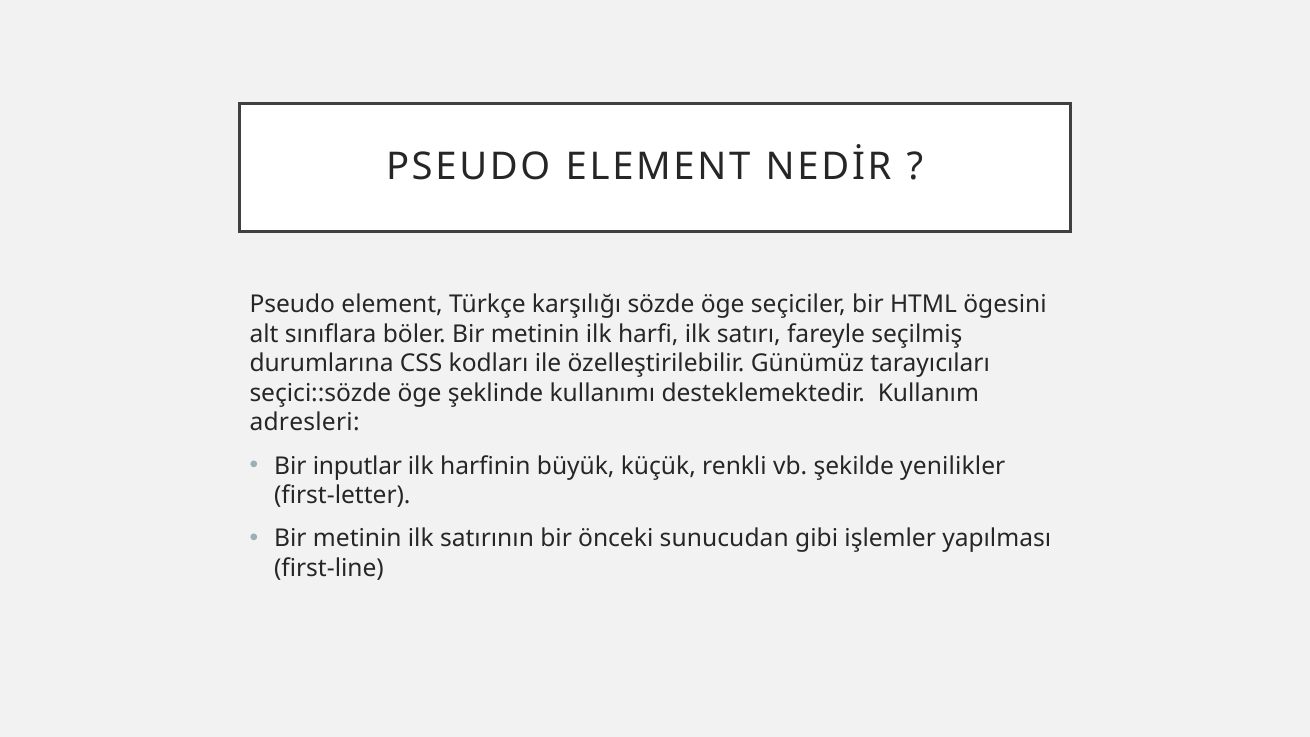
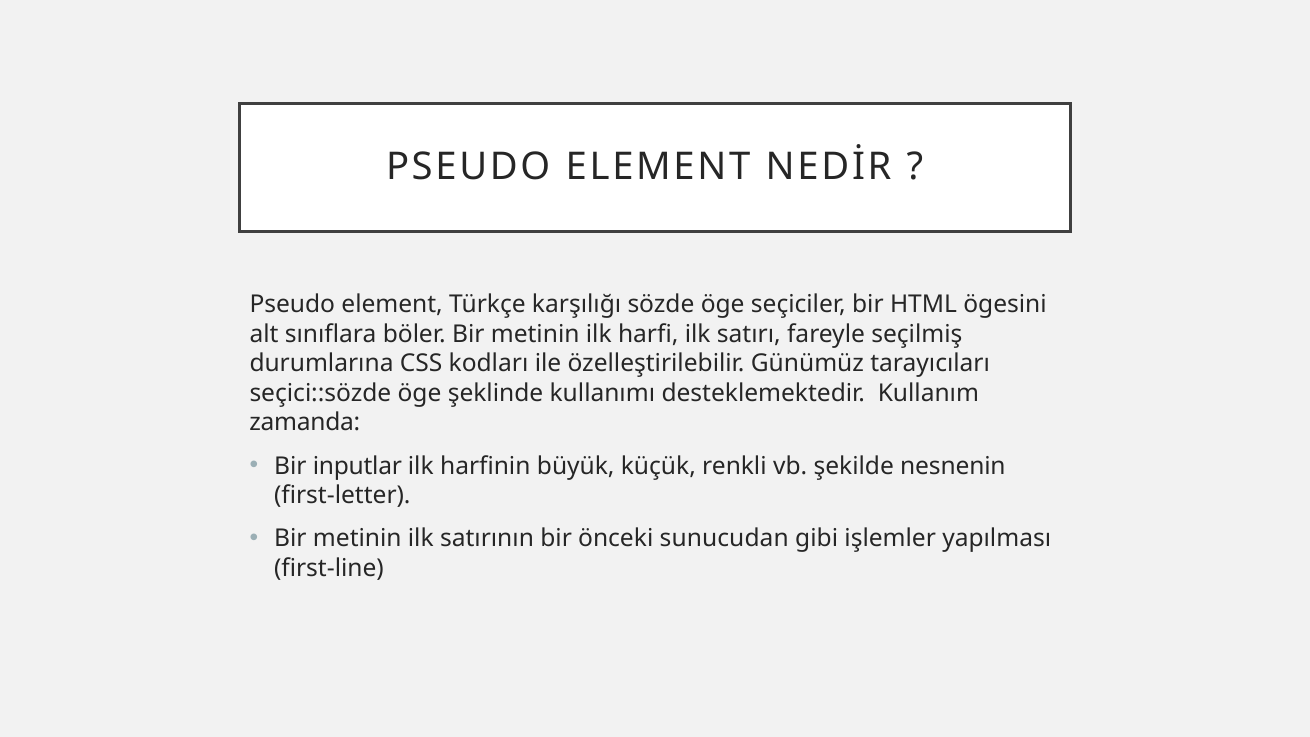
adresleri: adresleri -> zamanda
yenilikler: yenilikler -> nesnenin
